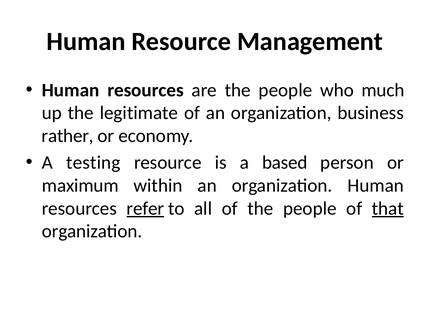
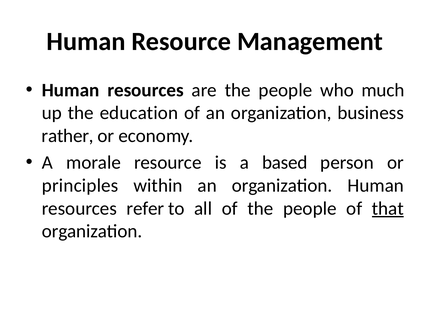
legitimate: legitimate -> education
testing: testing -> morale
maximum: maximum -> principles
refer underline: present -> none
